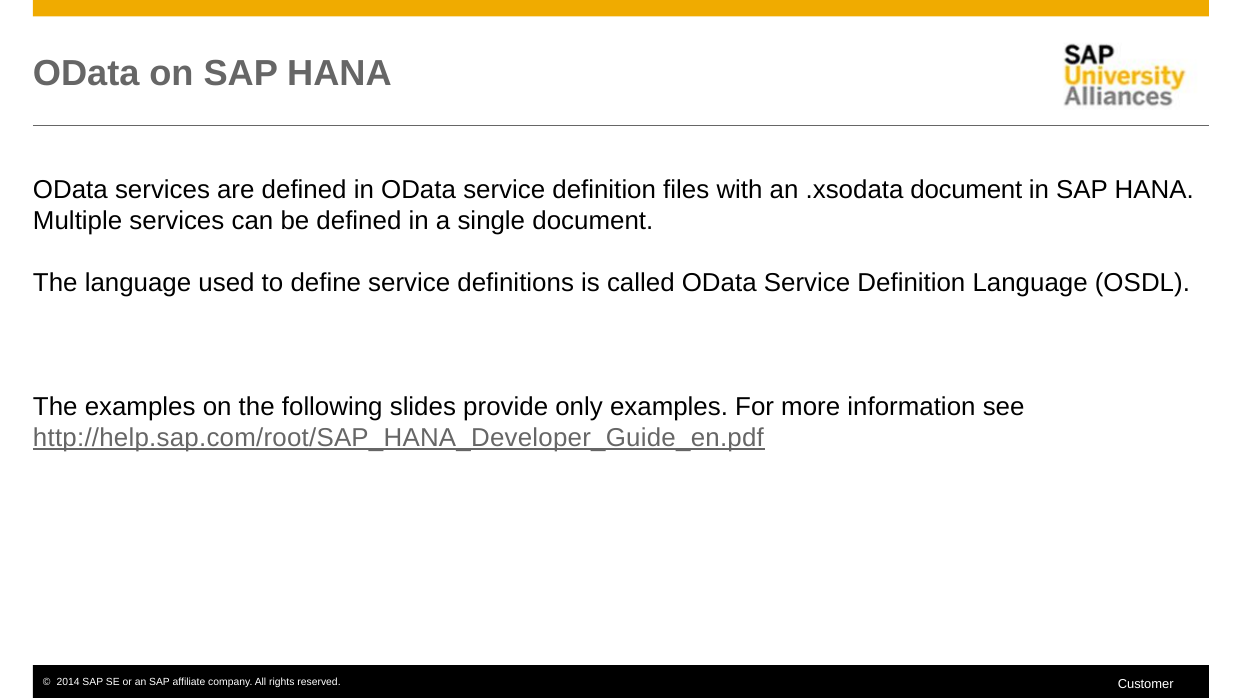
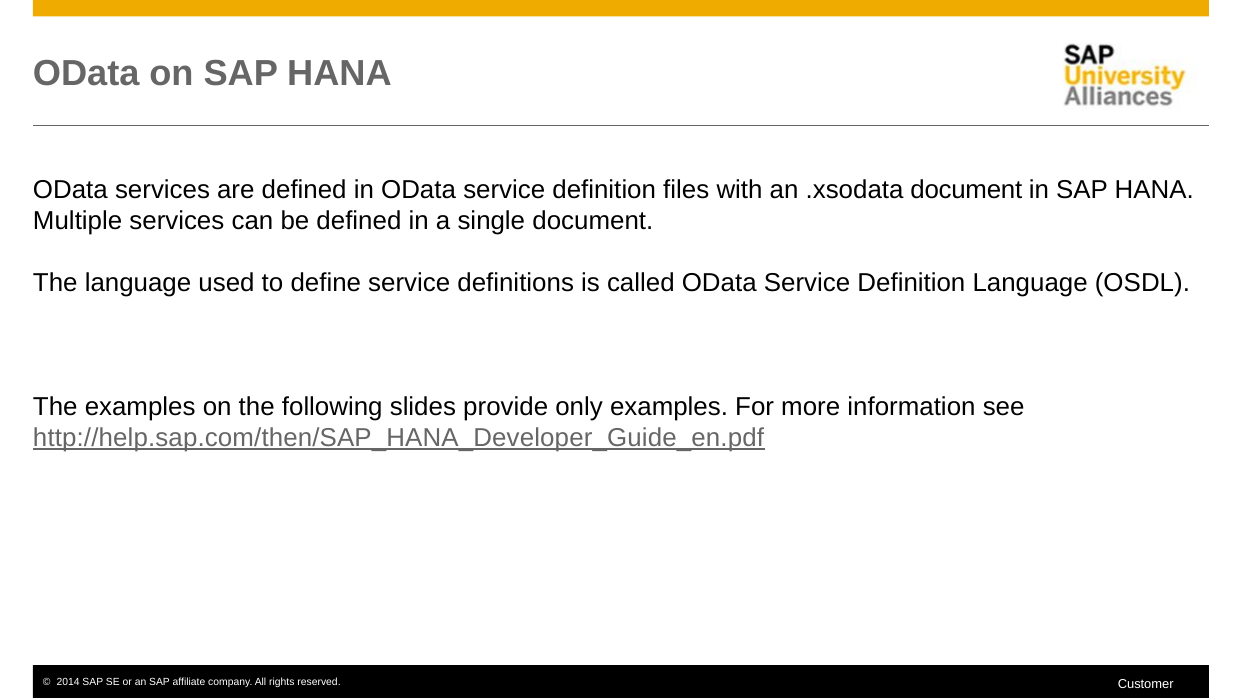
http://help.sap.com/root/SAP_HANA_Developer_Guide_en.pdf: http://help.sap.com/root/SAP_HANA_Developer_Guide_en.pdf -> http://help.sap.com/then/SAP_HANA_Developer_Guide_en.pdf
